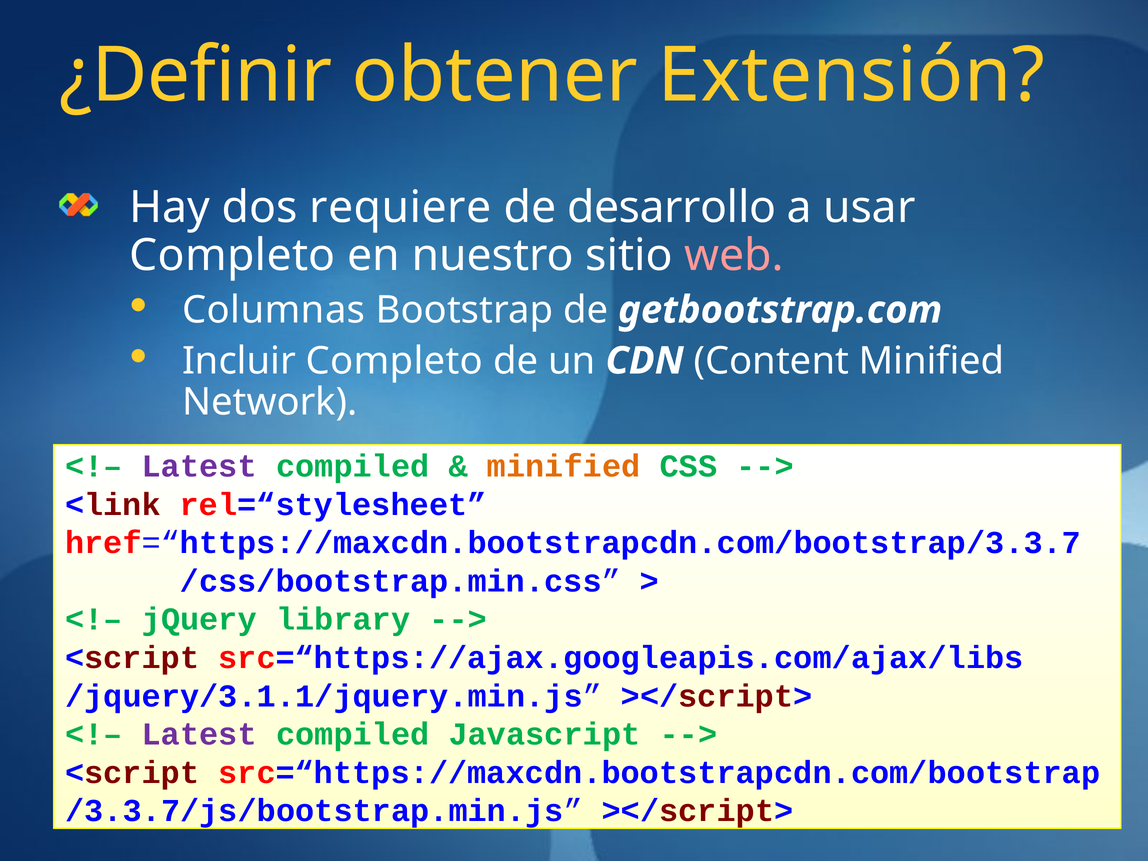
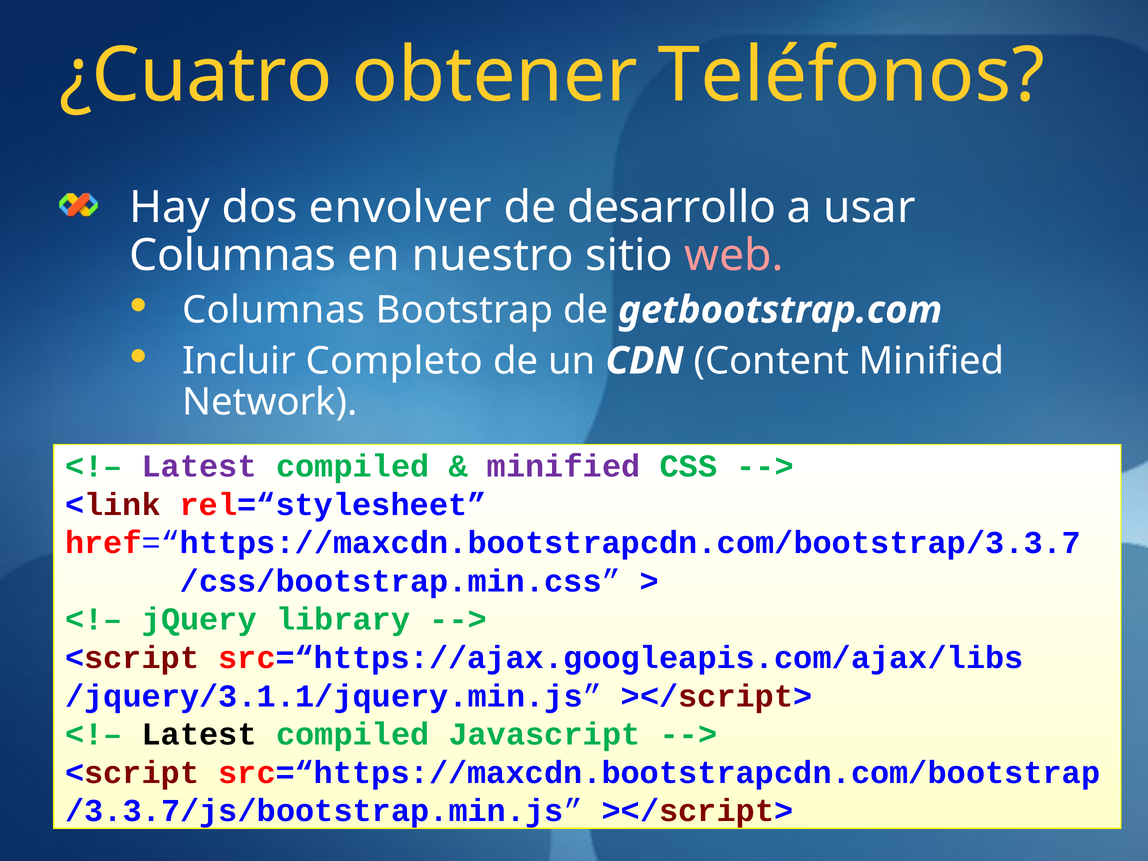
¿Definir: ¿Definir -> ¿Cuatro
Extensión: Extensión -> Teléfonos
requiere: requiere -> envolver
Completo at (232, 256): Completo -> Columnas
minified at (564, 466) colour: orange -> purple
Latest at (199, 734) colour: purple -> black
